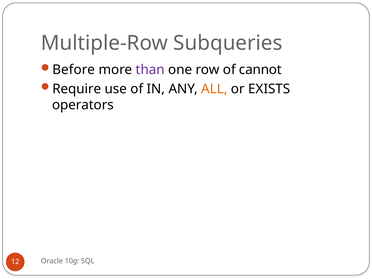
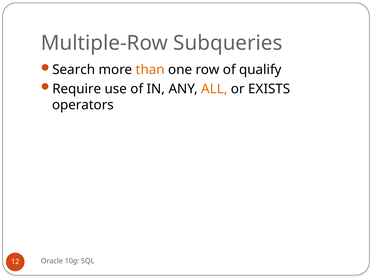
Before: Before -> Search
than colour: purple -> orange
cannot: cannot -> qualify
